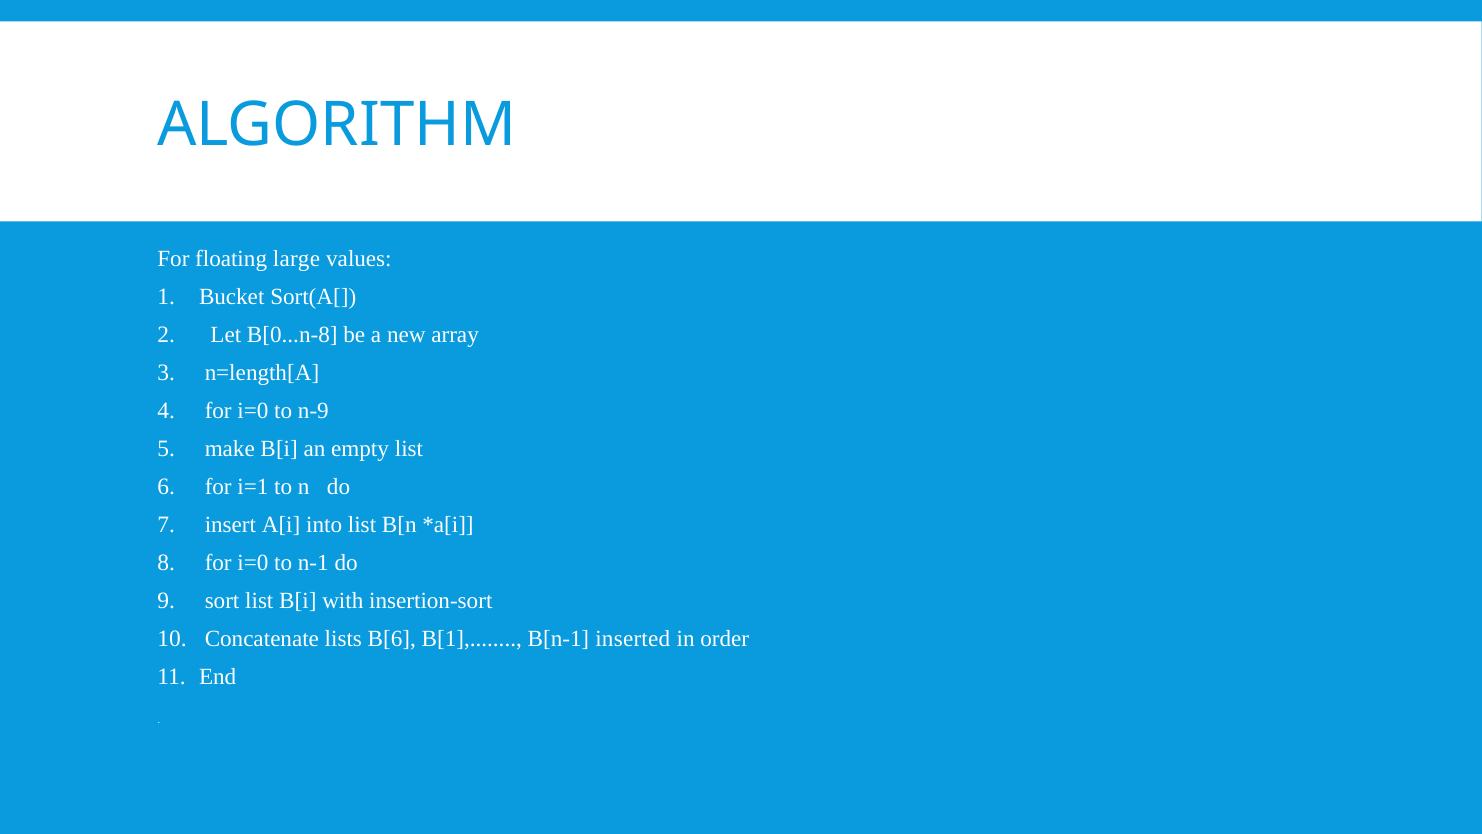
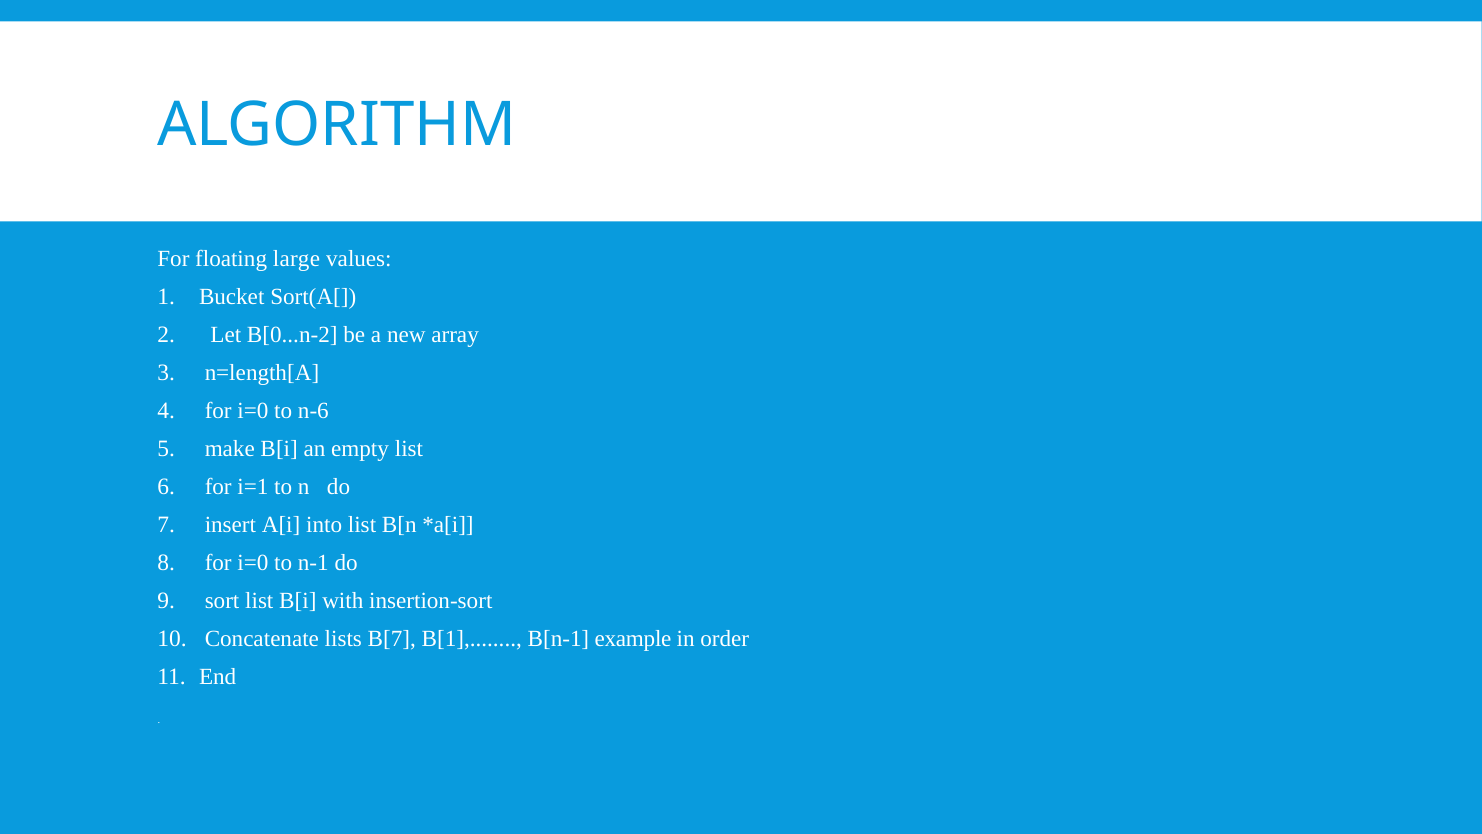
B[0...n-8: B[0...n-8 -> B[0...n-2
n-9: n-9 -> n-6
B[6: B[6 -> B[7
inserted: inserted -> example
